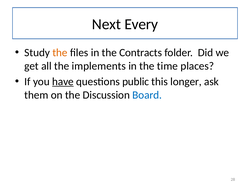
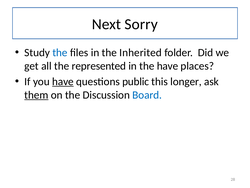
Every: Every -> Sorry
the at (60, 52) colour: orange -> blue
Contracts: Contracts -> Inherited
implements: implements -> represented
the time: time -> have
them underline: none -> present
